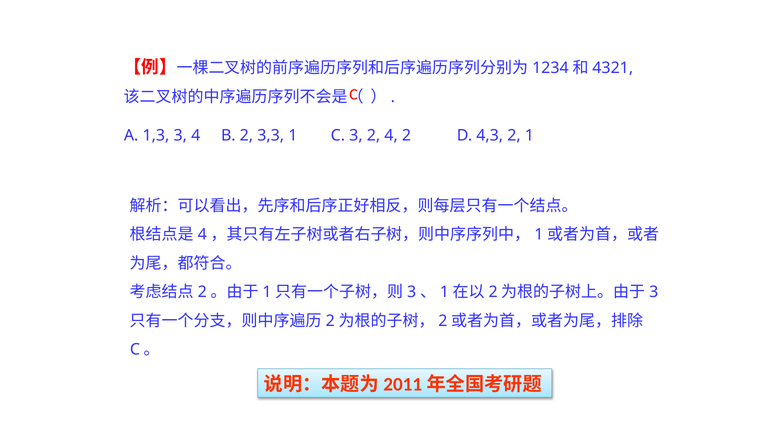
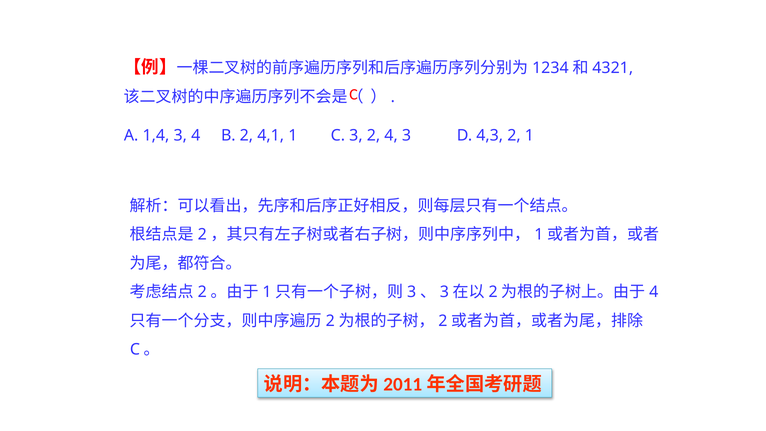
1,3: 1,3 -> 1,4
3,3: 3,3 -> 4,1
4 2: 2 -> 3
4 at (202, 235): 4 -> 2
1 at (444, 292): 1 -> 3
3 at (654, 292): 3 -> 4
